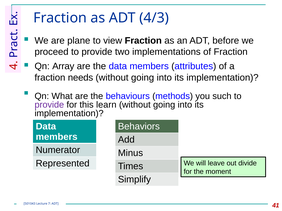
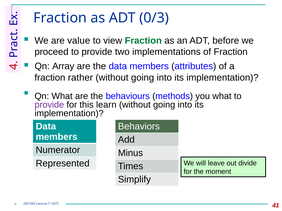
4/3: 4/3 -> 0/3
plane: plane -> value
Fraction at (143, 41) colour: black -> green
needs: needs -> rather
you such: such -> what
